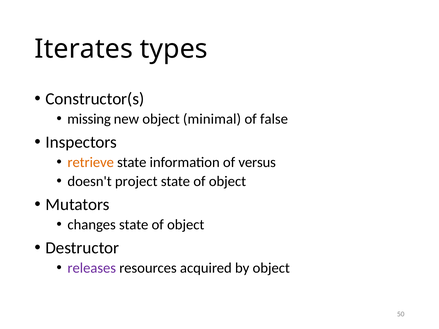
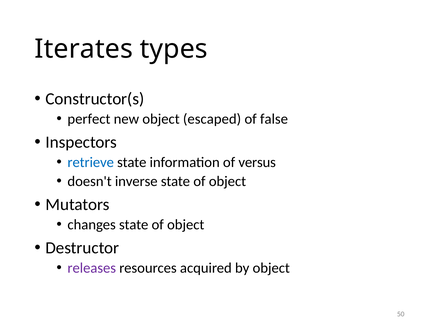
missing: missing -> perfect
minimal: minimal -> escaped
retrieve colour: orange -> blue
project: project -> inverse
